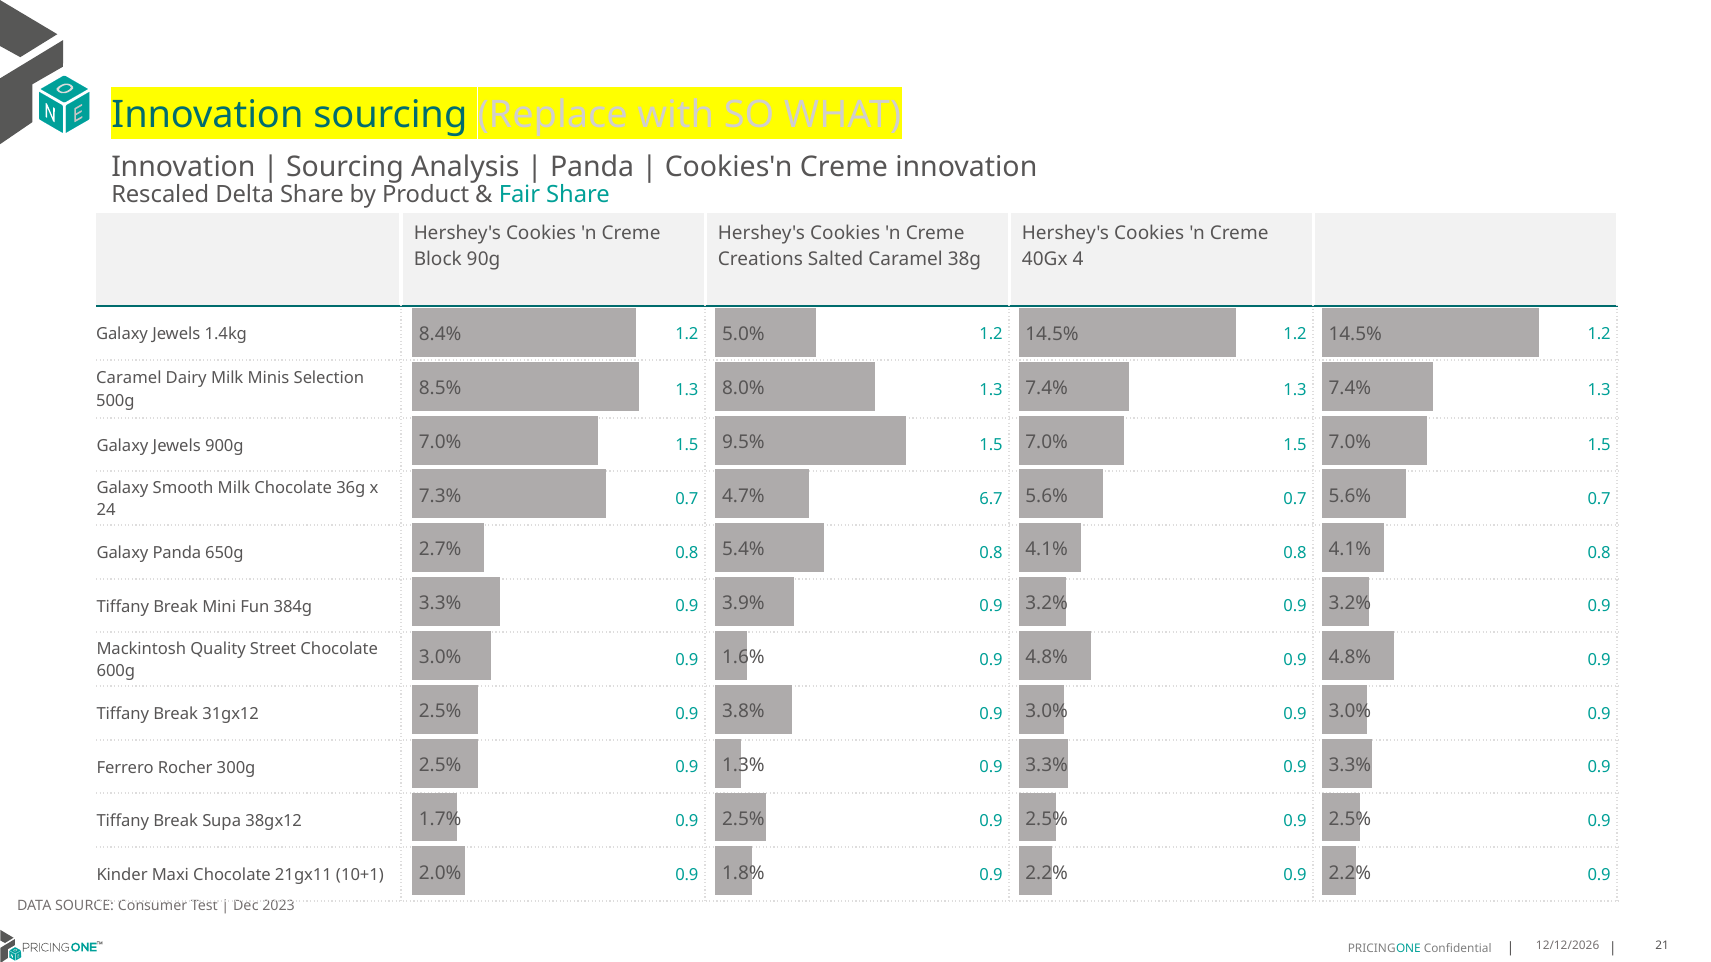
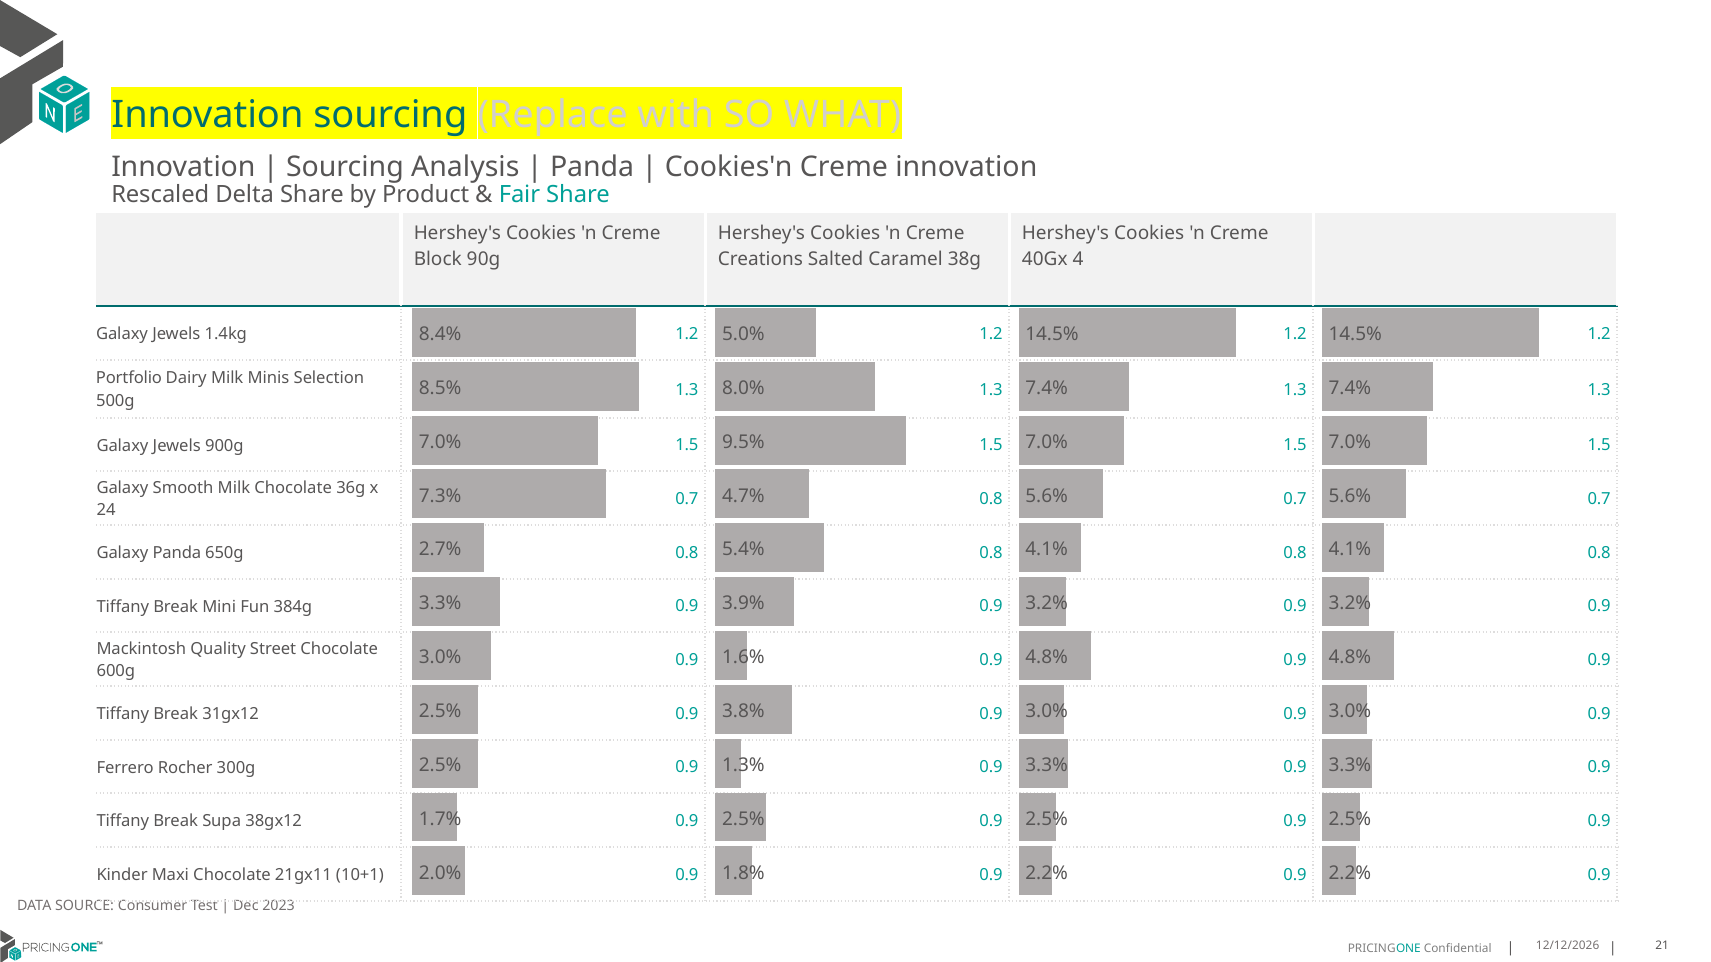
Caramel at (129, 378): Caramel -> Portfolio
0.7 6.7: 6.7 -> 0.8
